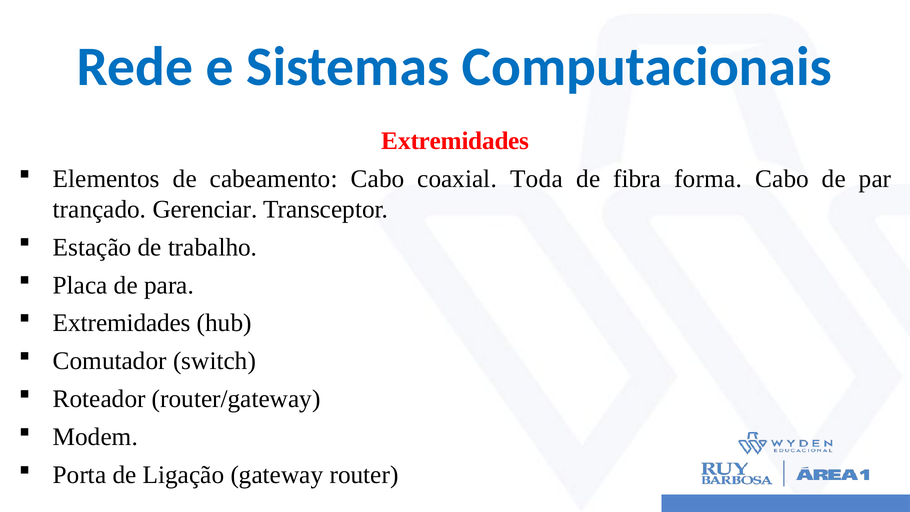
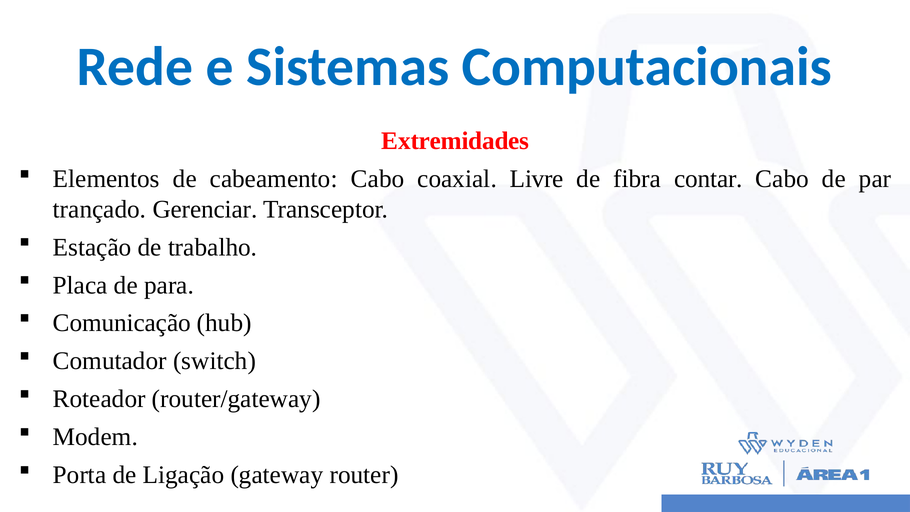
Toda: Toda -> Livre
forma: forma -> contar
Extremidades at (122, 323): Extremidades -> Comunicação
